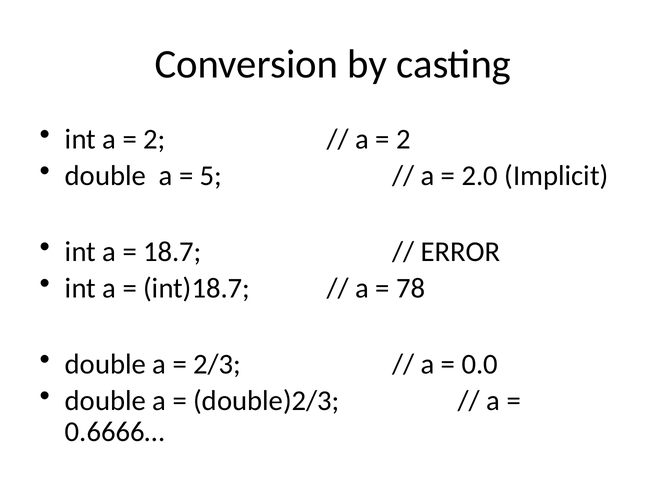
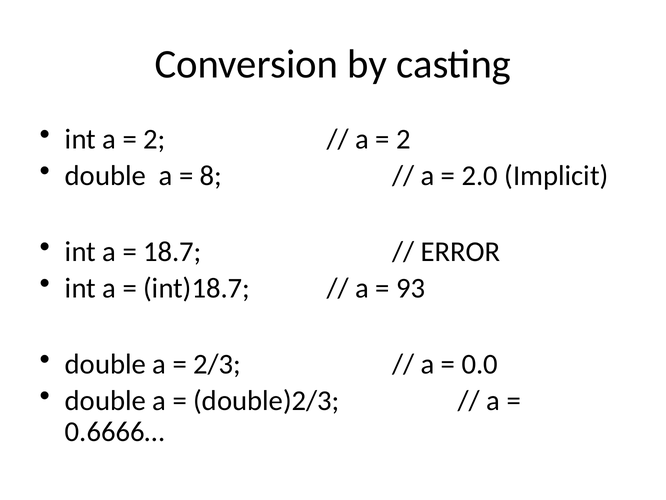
5: 5 -> 8
78: 78 -> 93
